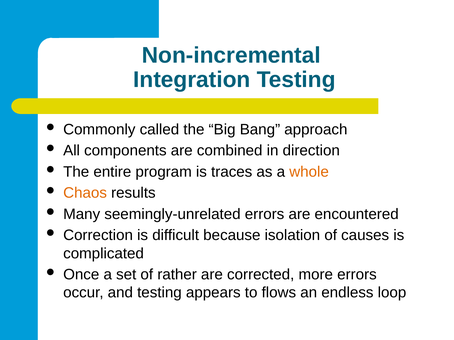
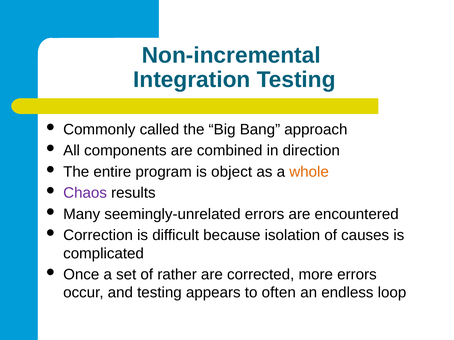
traces: traces -> object
Chaos colour: orange -> purple
flows: flows -> often
